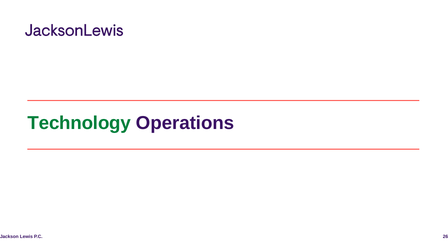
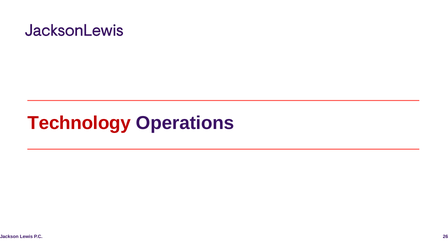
Technology colour: green -> red
